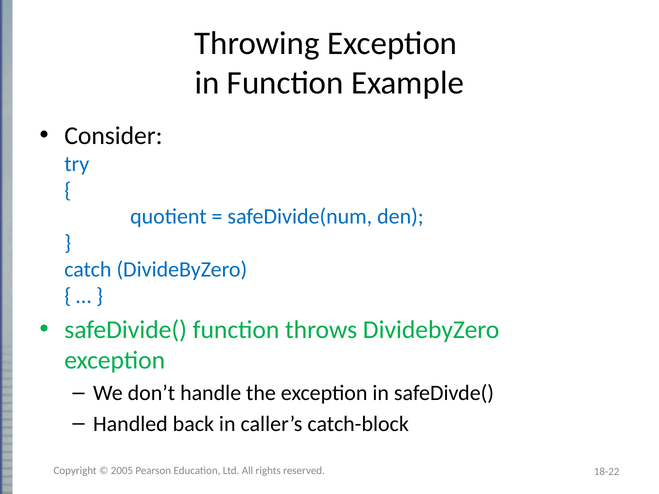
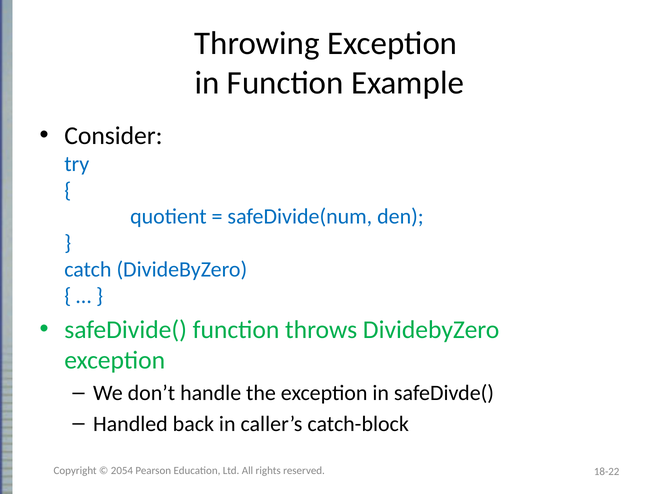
2005: 2005 -> 2054
